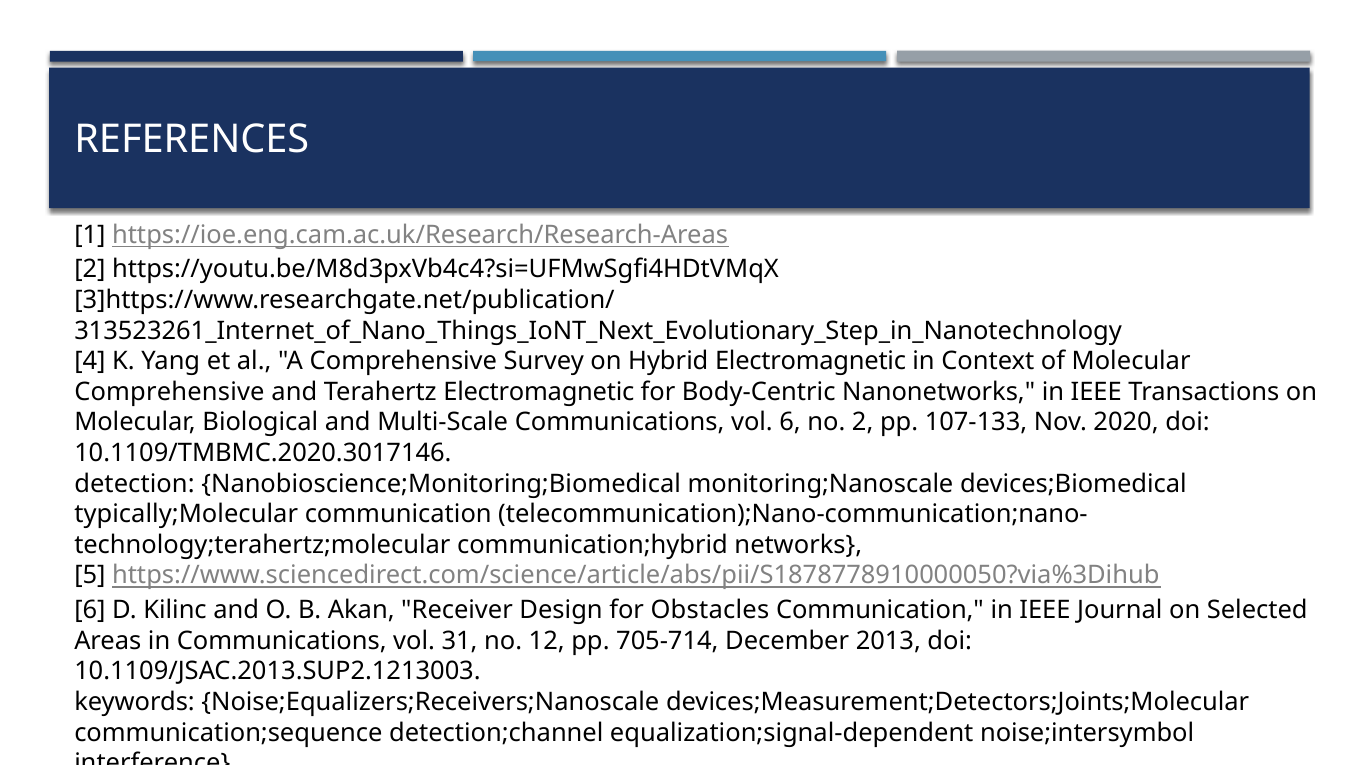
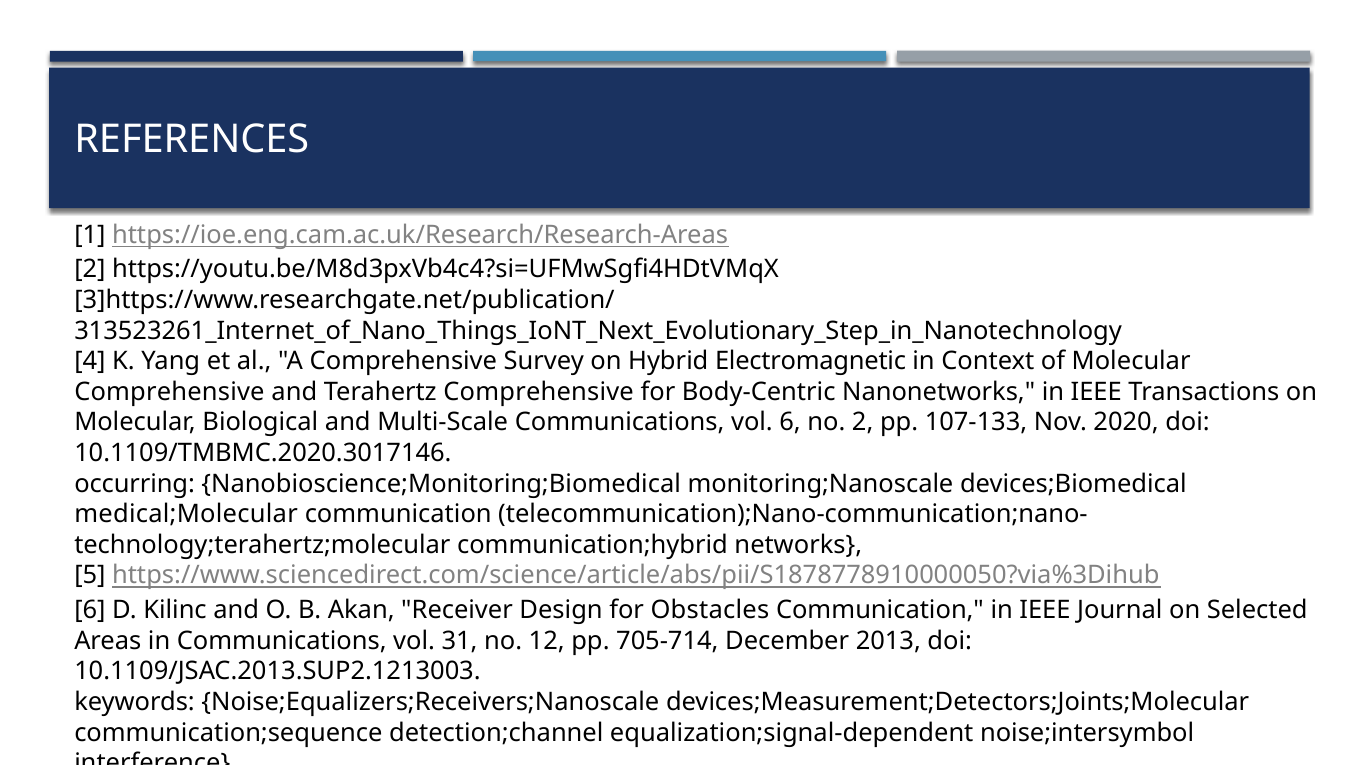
Terahertz Electromagnetic: Electromagnetic -> Comprehensive
detection: detection -> occurring
typically;Molecular: typically;Molecular -> medical;Molecular
